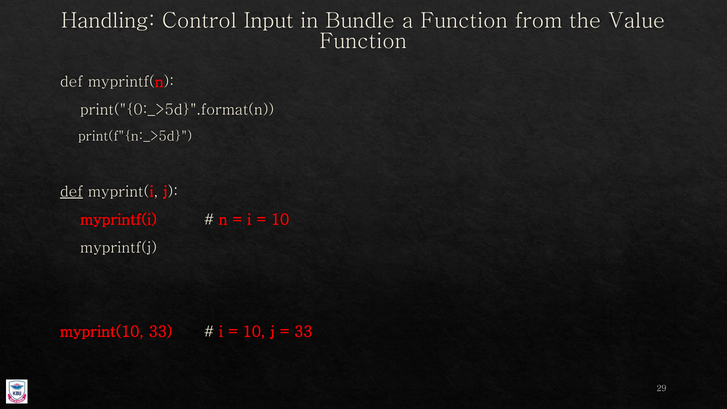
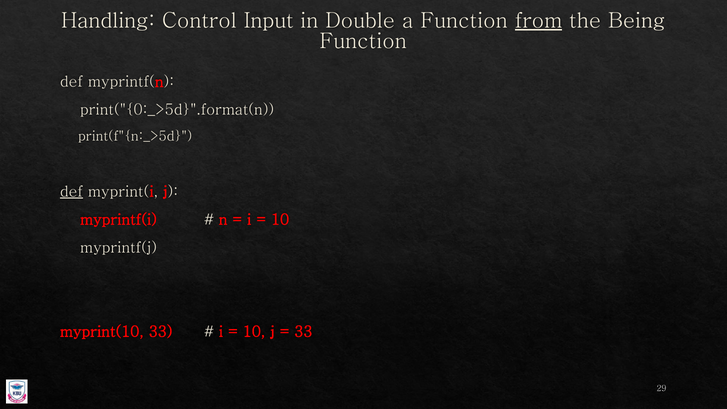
Bundle: Bundle -> Double
from underline: none -> present
Value: Value -> Being
